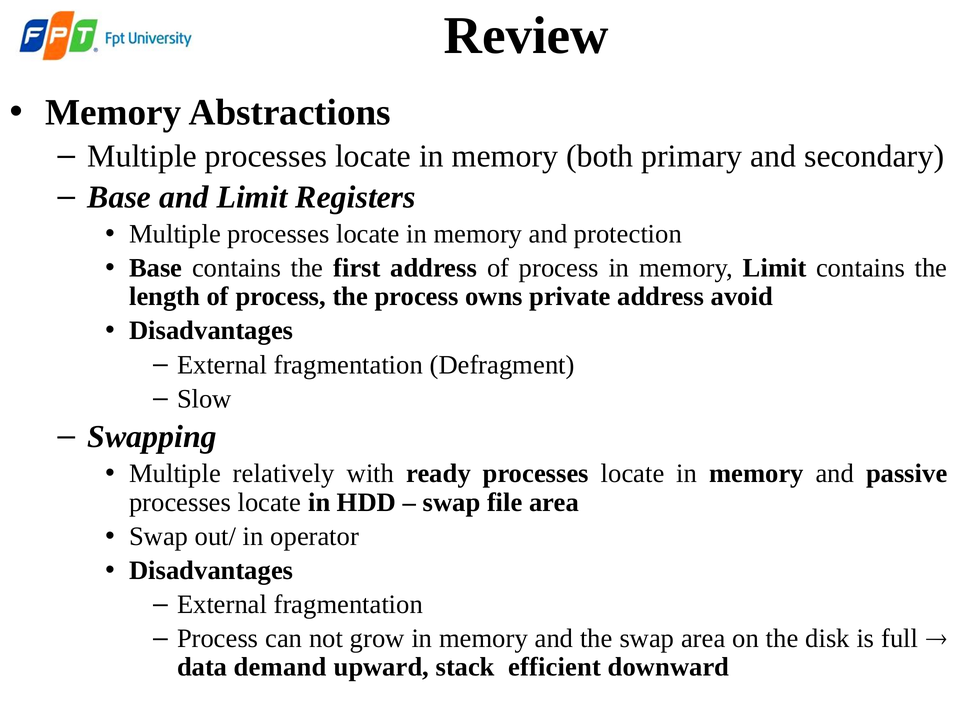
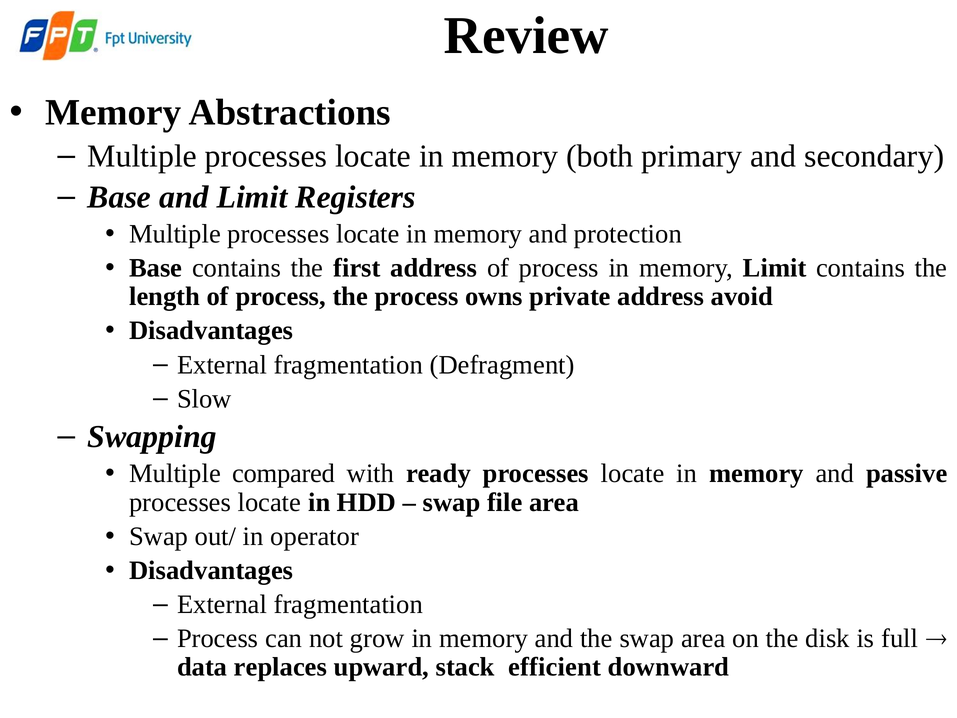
relatively: relatively -> compared
demand: demand -> replaces
